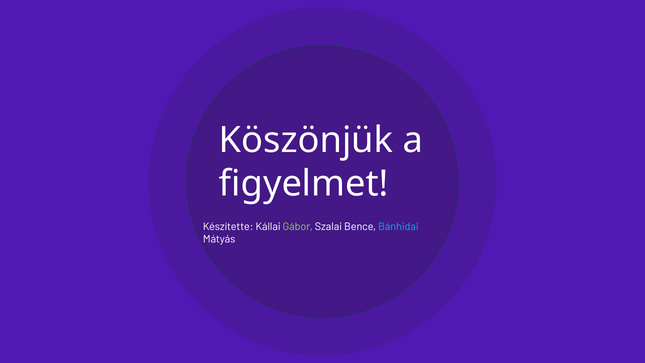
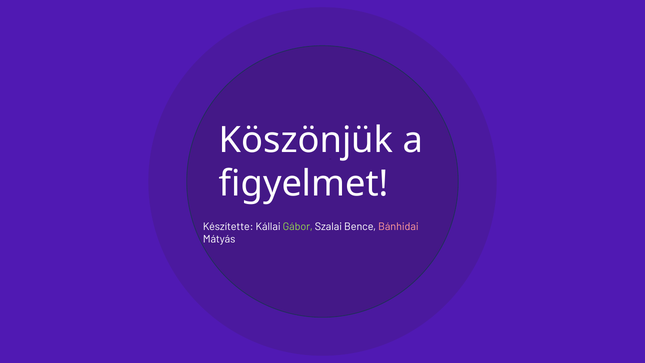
Bánhidai colour: light blue -> pink
